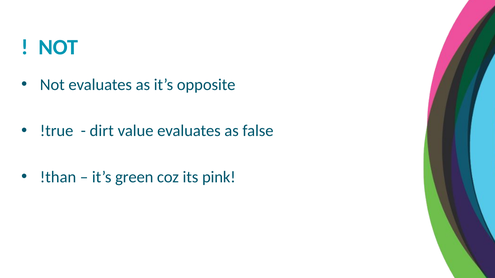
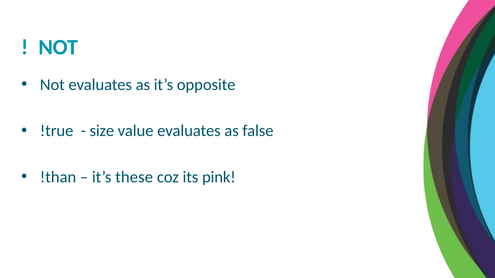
dirt: dirt -> size
green: green -> these
